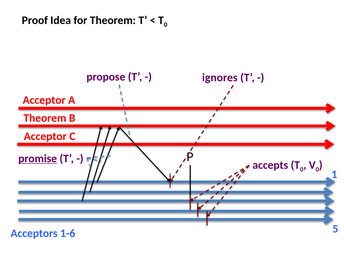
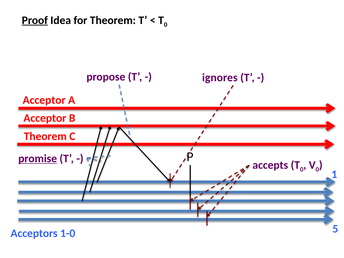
Proof underline: none -> present
Theorem at (45, 118): Theorem -> Acceptor
Acceptor at (45, 136): Acceptor -> Theorem
1-6: 1-6 -> 1-0
